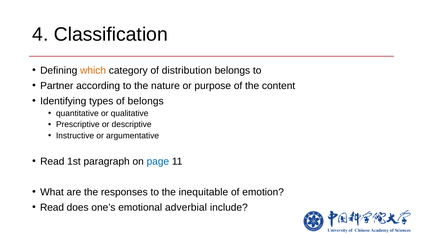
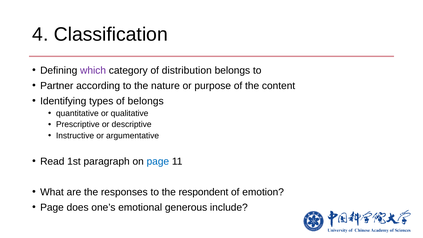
which colour: orange -> purple
inequitable: inequitable -> respondent
Read at (52, 207): Read -> Page
adverbial: adverbial -> generous
